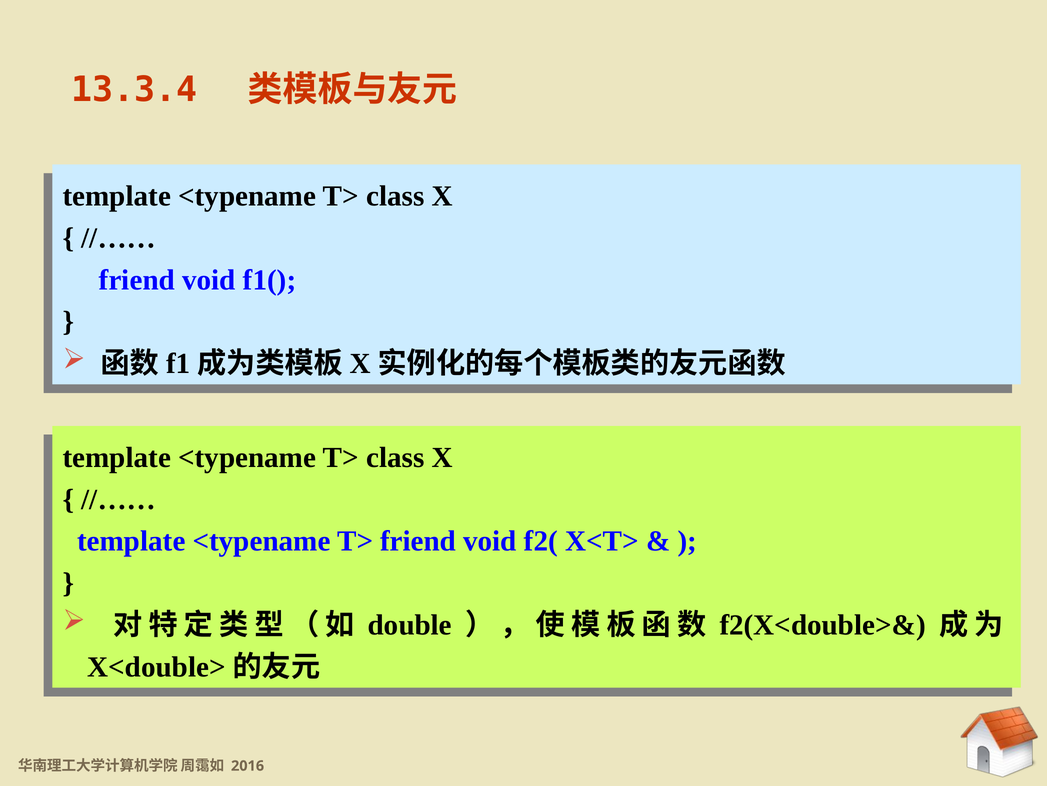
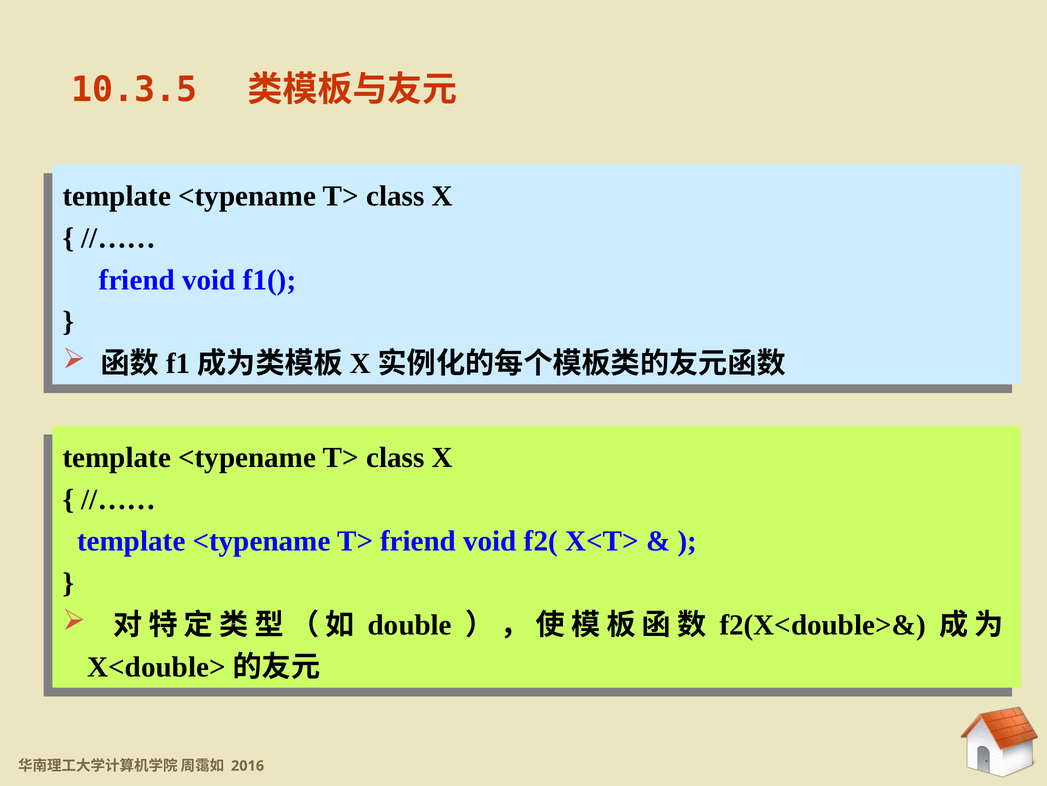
13.3.4: 13.3.4 -> 10.3.5
